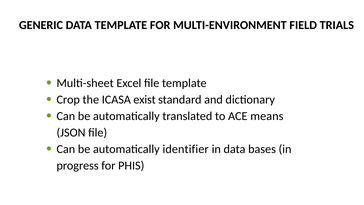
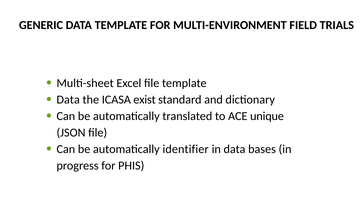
Crop at (68, 100): Crop -> Data
means: means -> unique
